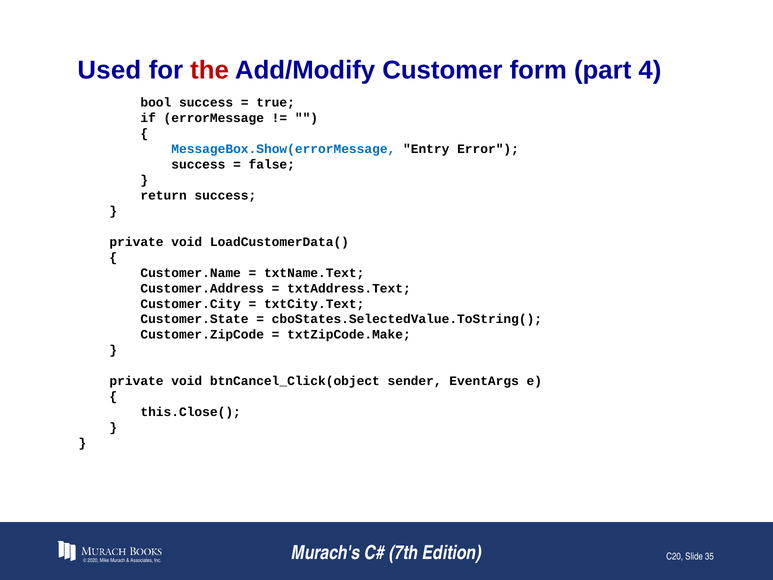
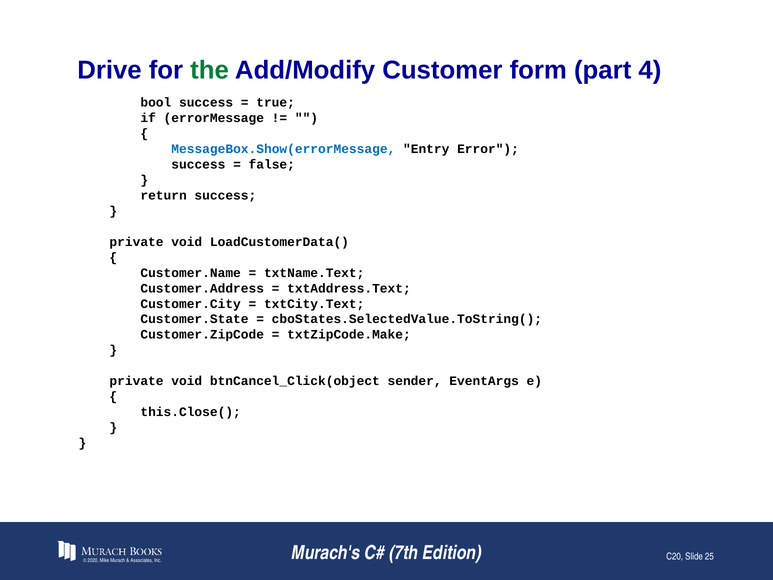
Used: Used -> Drive
the colour: red -> green
35: 35 -> 25
